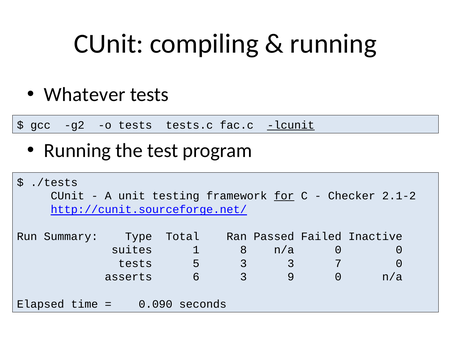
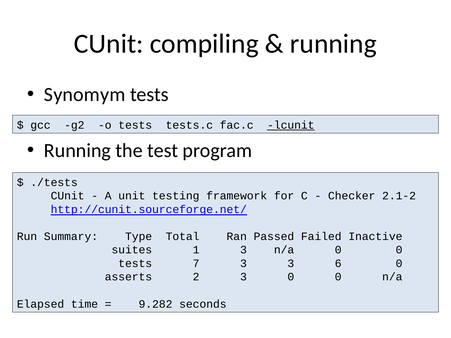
Whatever: Whatever -> Synomym
for underline: present -> none
1 8: 8 -> 3
5: 5 -> 7
7: 7 -> 6
6: 6 -> 2
3 9: 9 -> 0
0.090: 0.090 -> 9.282
